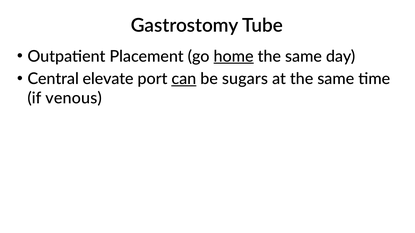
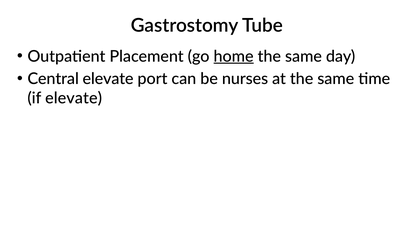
can underline: present -> none
sugars: sugars -> nurses
if venous: venous -> elevate
